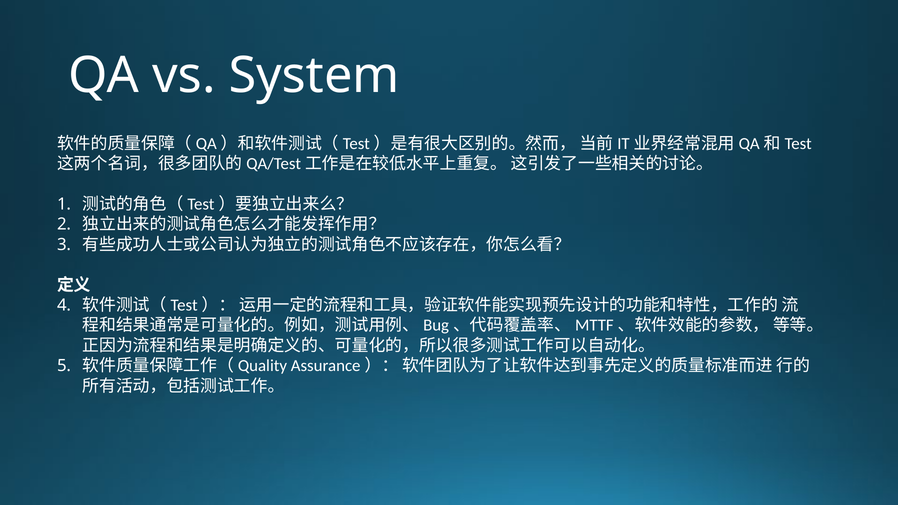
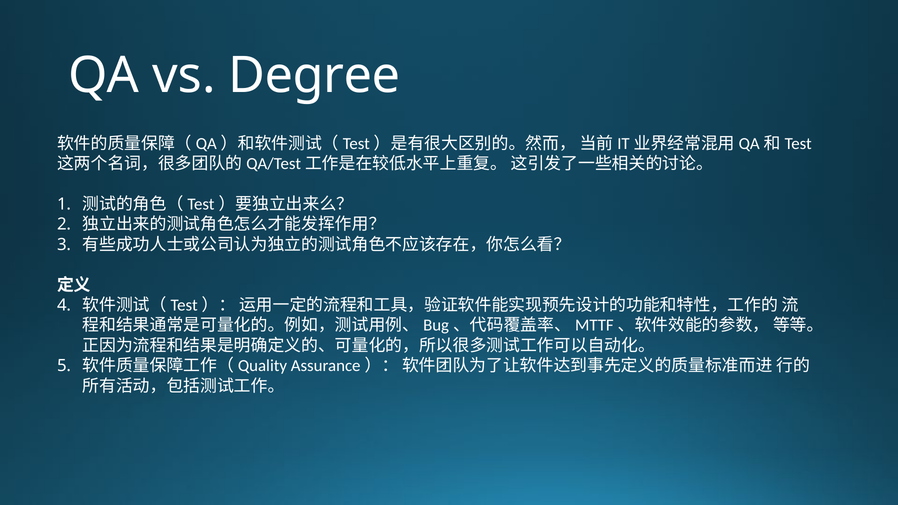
System: System -> Degree
